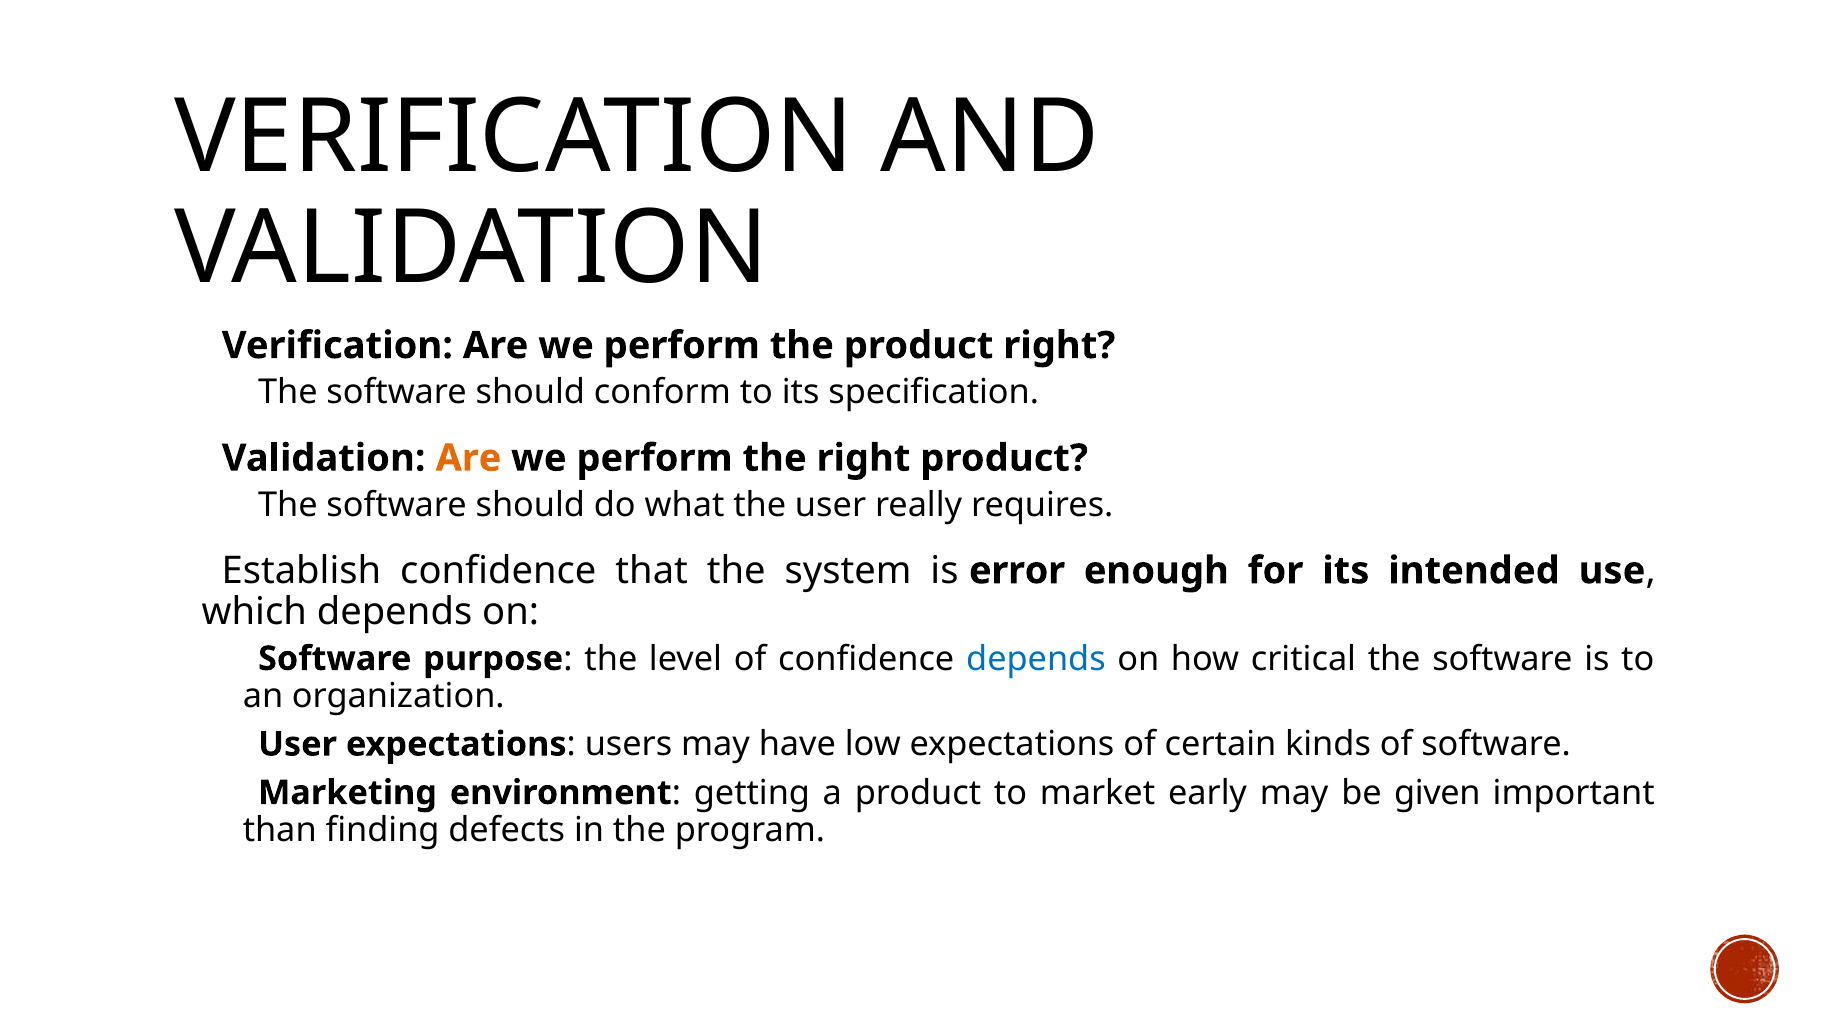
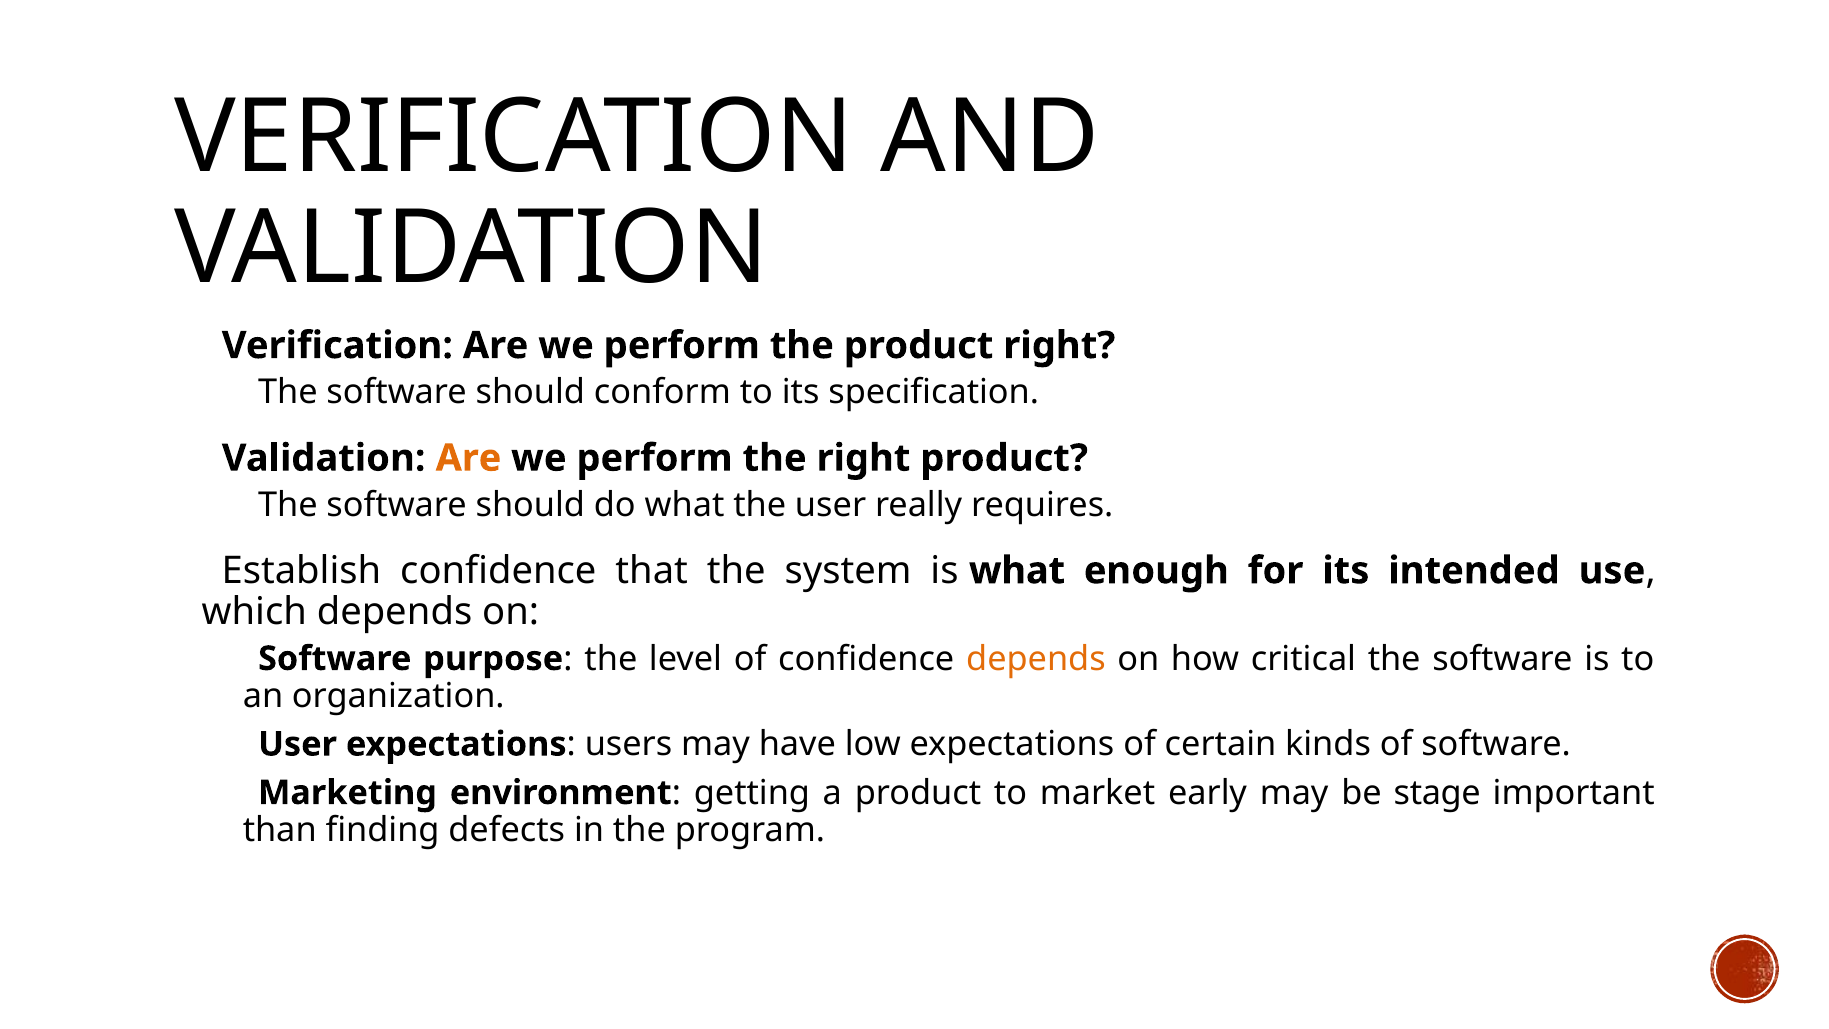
is error: error -> what
depends at (1036, 659) colour: blue -> orange
given: given -> stage
